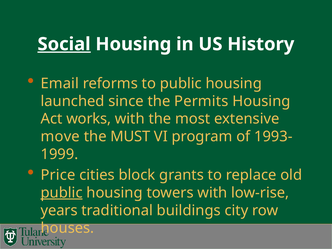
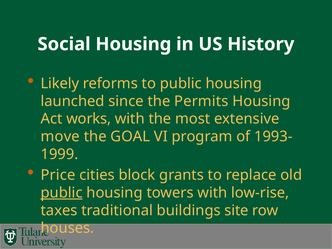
Social underline: present -> none
Email: Email -> Likely
MUST: MUST -> GOAL
years: years -> taxes
city: city -> site
